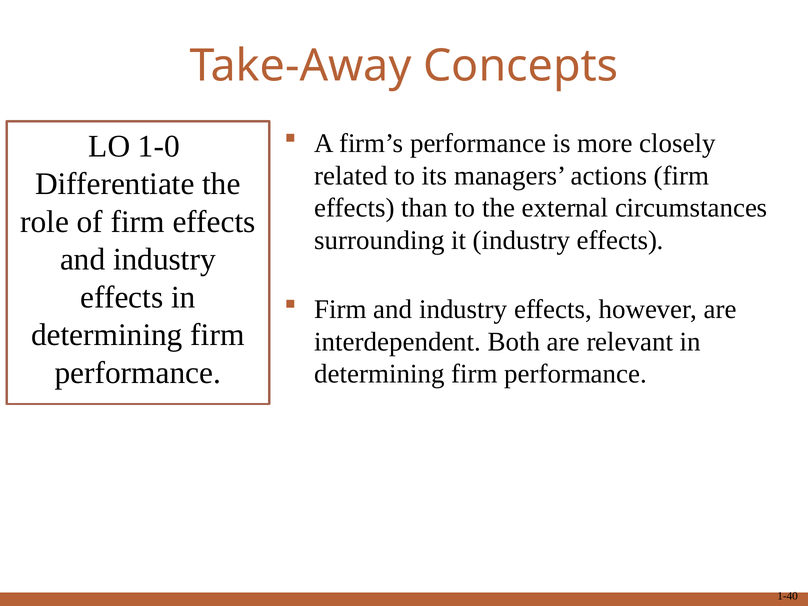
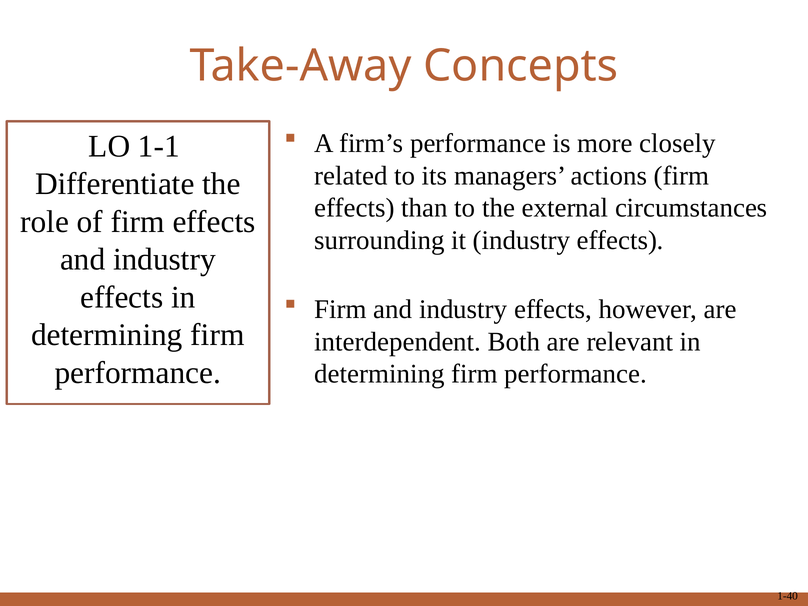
1-0: 1-0 -> 1-1
